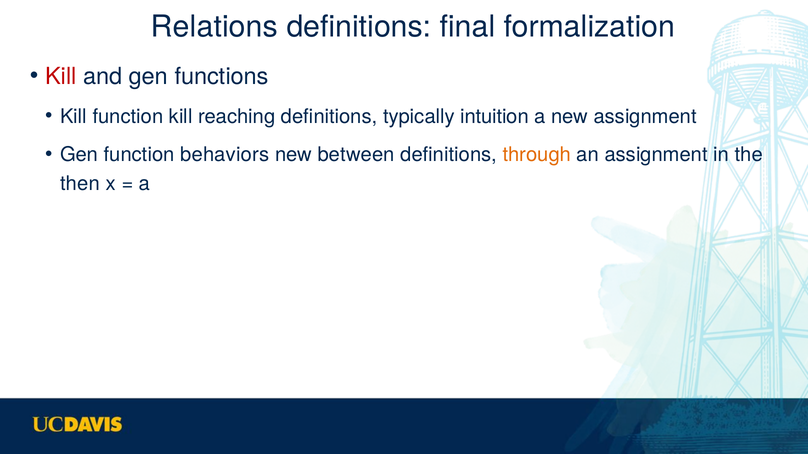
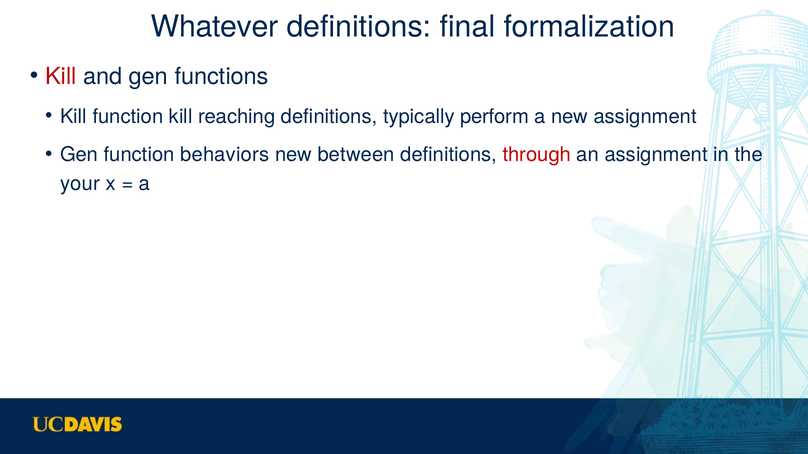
Relations: Relations -> Whatever
intuition: intuition -> perform
through colour: orange -> red
then: then -> your
